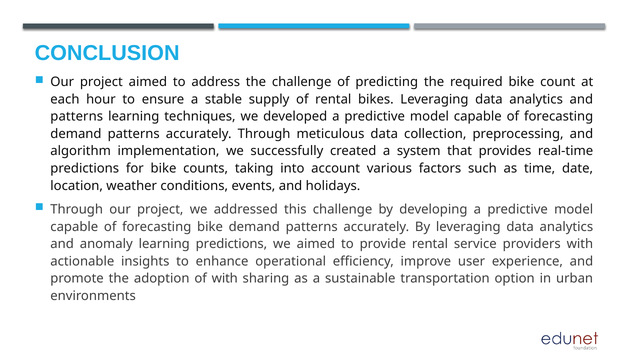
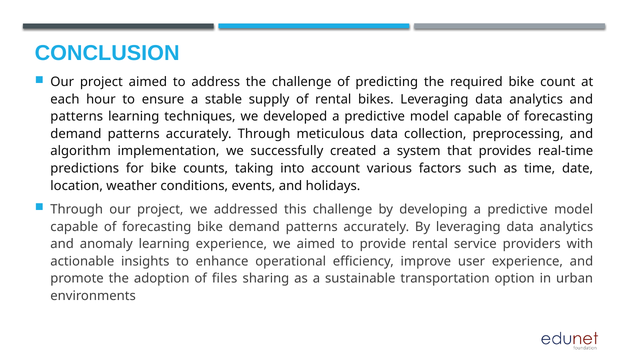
learning predictions: predictions -> experience
of with: with -> files
